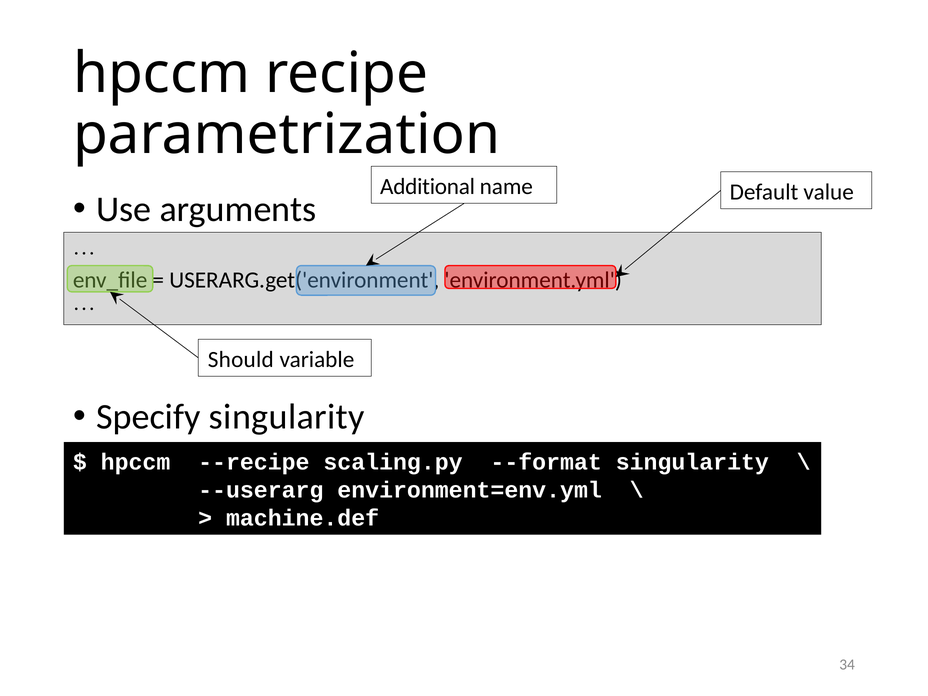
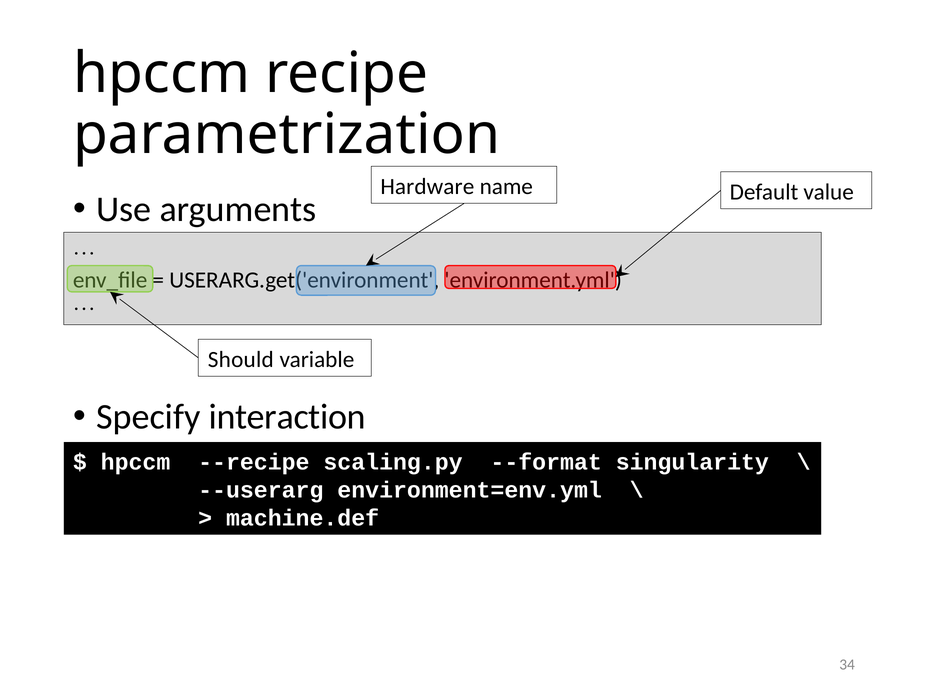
Additional: Additional -> Hardware
Specify singularity: singularity -> interaction
